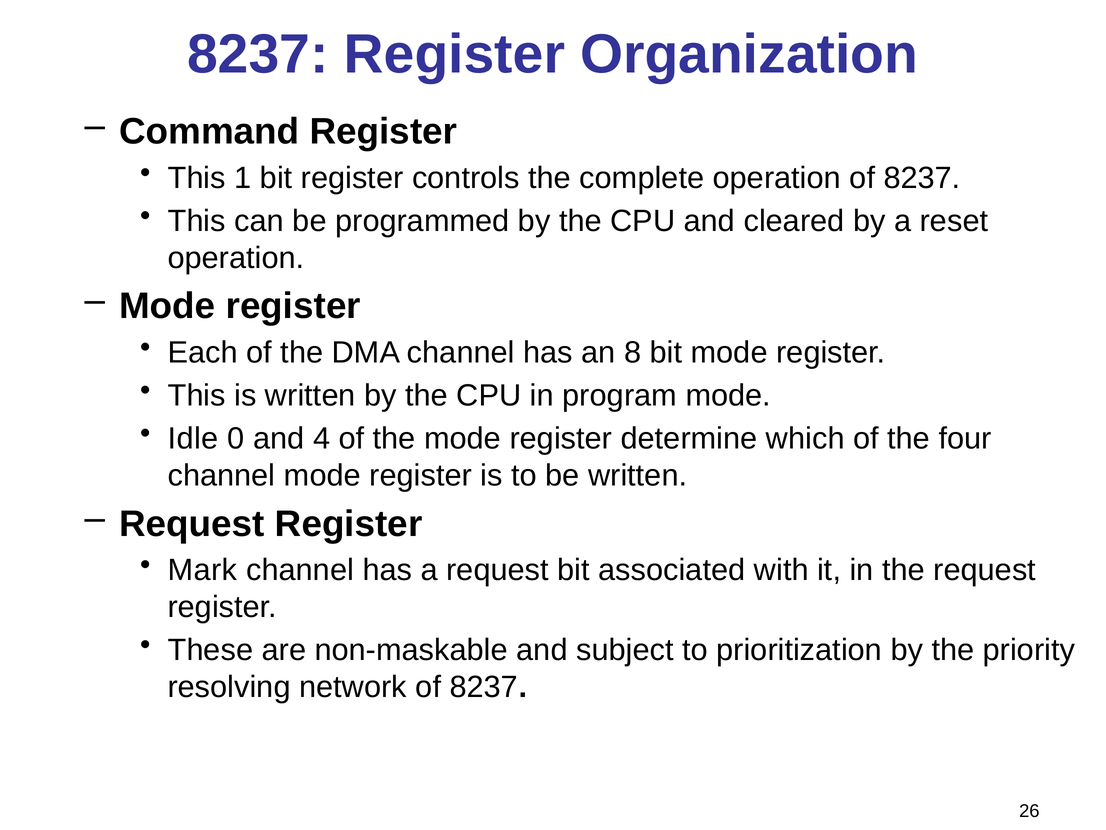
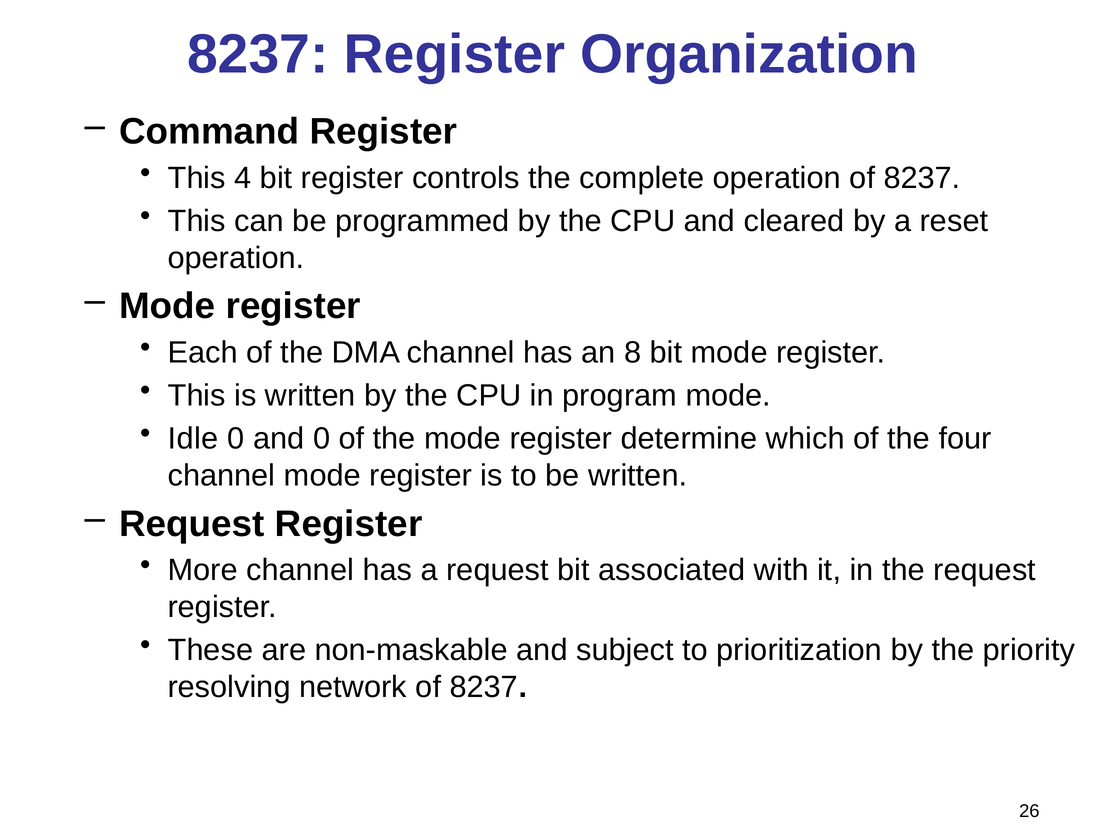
1: 1 -> 4
and 4: 4 -> 0
Mark: Mark -> More
